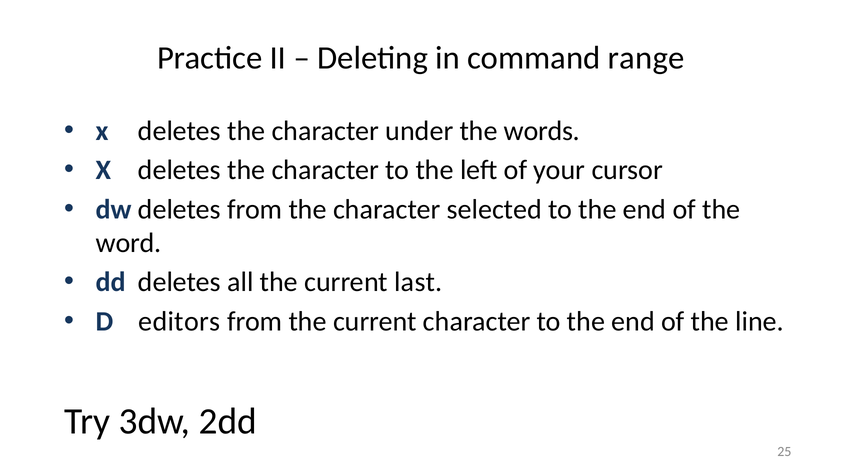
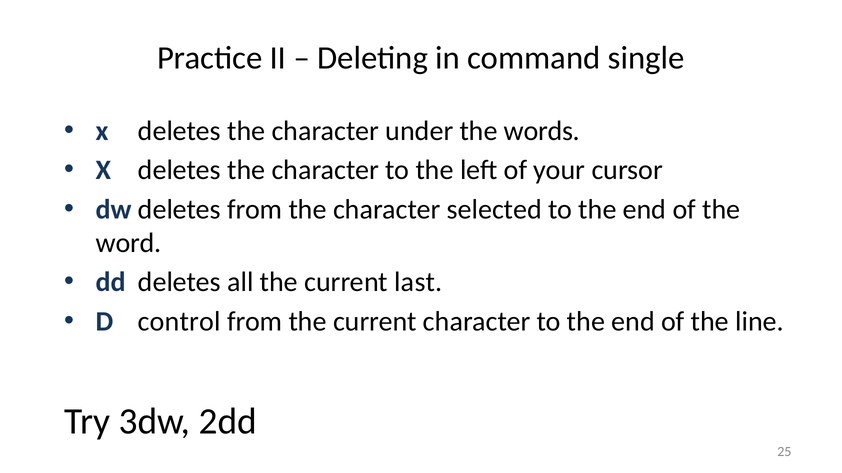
range: range -> single
editors: editors -> control
